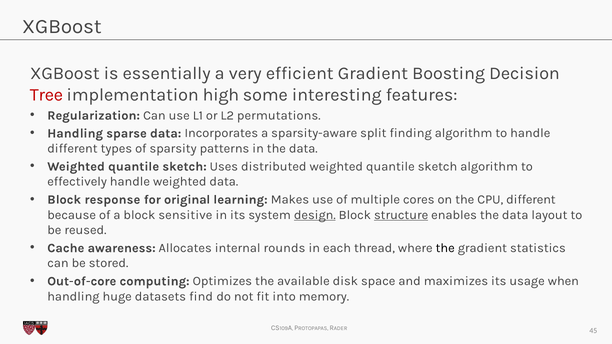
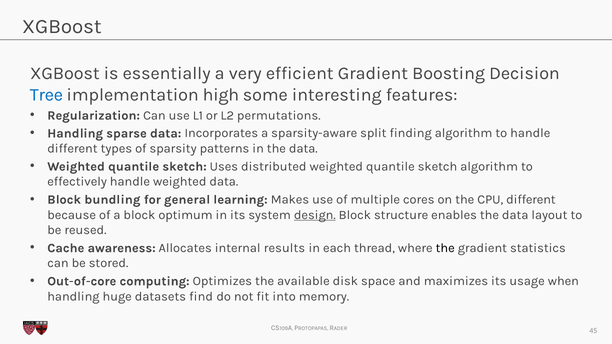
Tree colour: red -> blue
response: response -> bundling
original: original -> general
sensitive: sensitive -> optimum
structure underline: present -> none
rounds: rounds -> results
